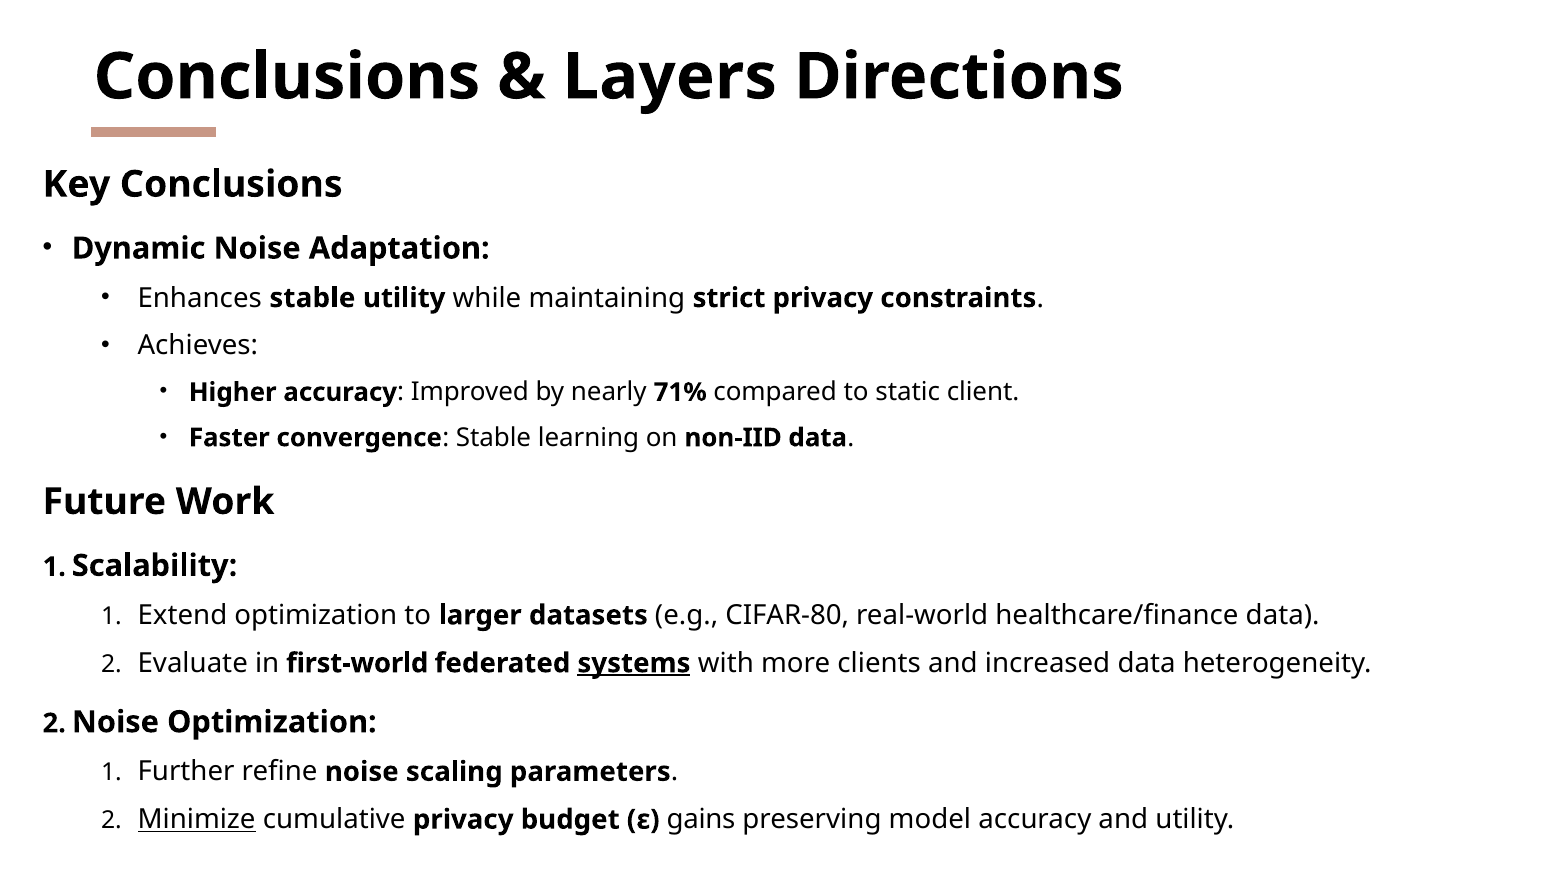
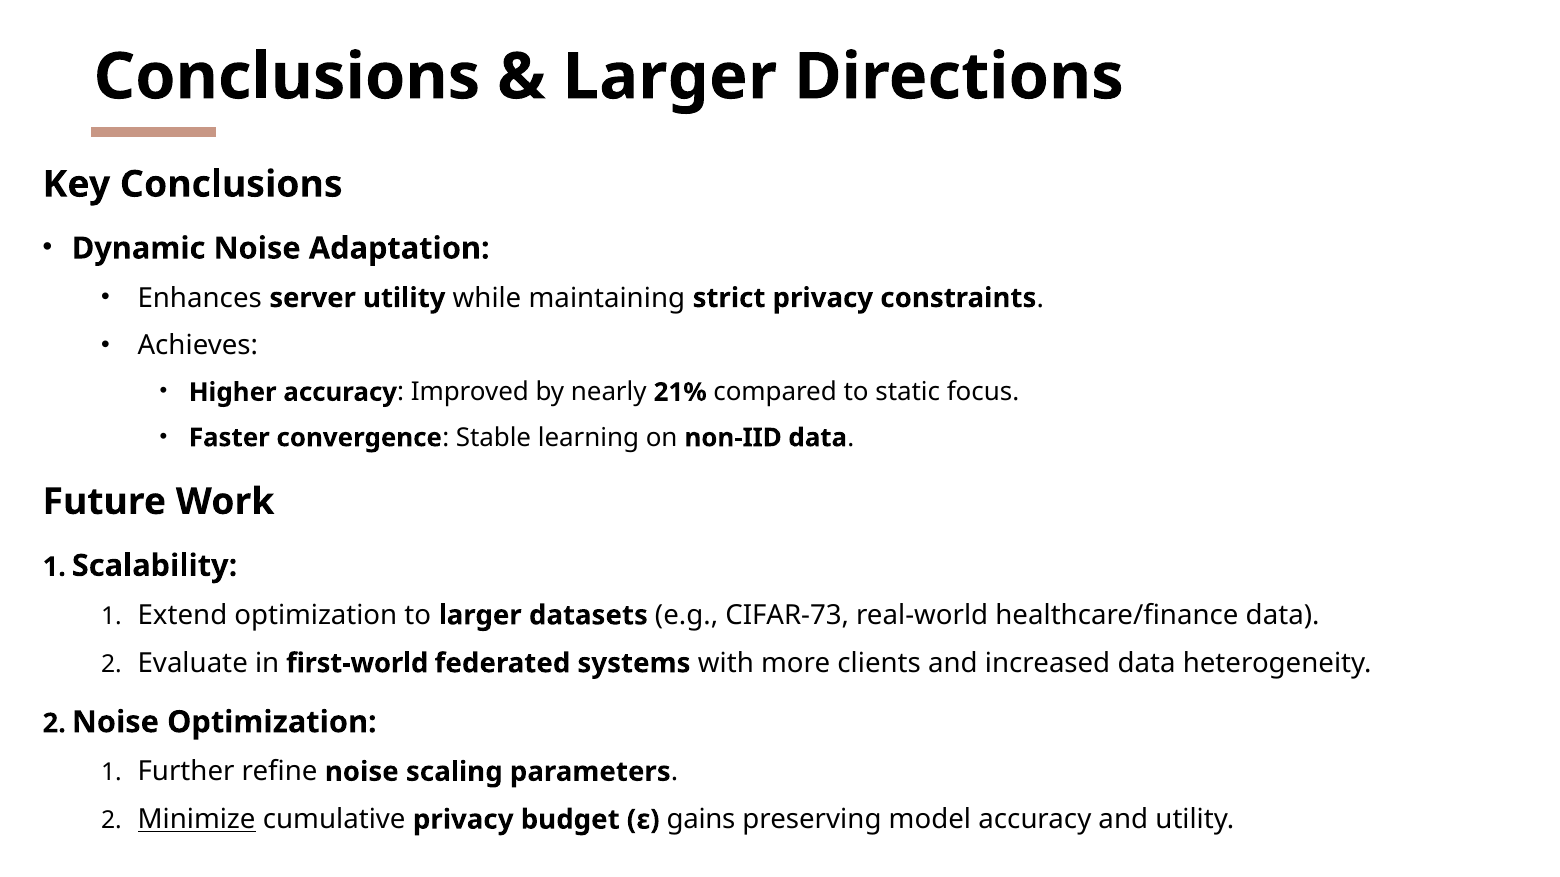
Layers at (670, 77): Layers -> Larger
Enhances stable: stable -> server
71%: 71% -> 21%
client: client -> focus
CIFAR-80: CIFAR-80 -> CIFAR-73
systems underline: present -> none
